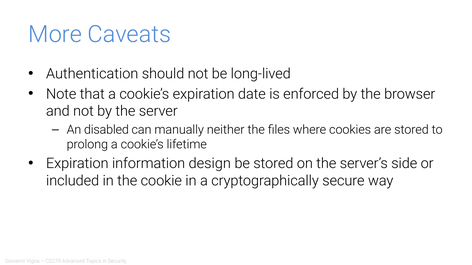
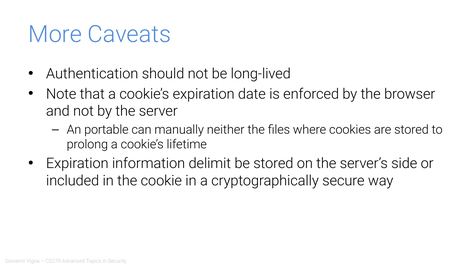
disabled: disabled -> portable
design: design -> delimit
